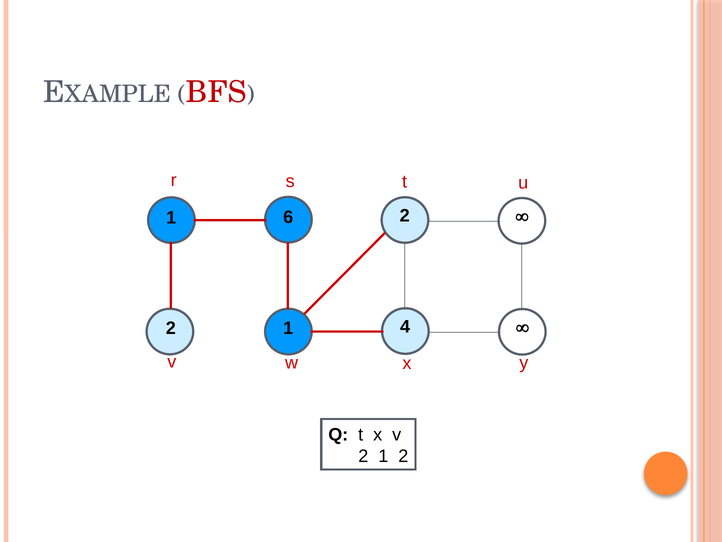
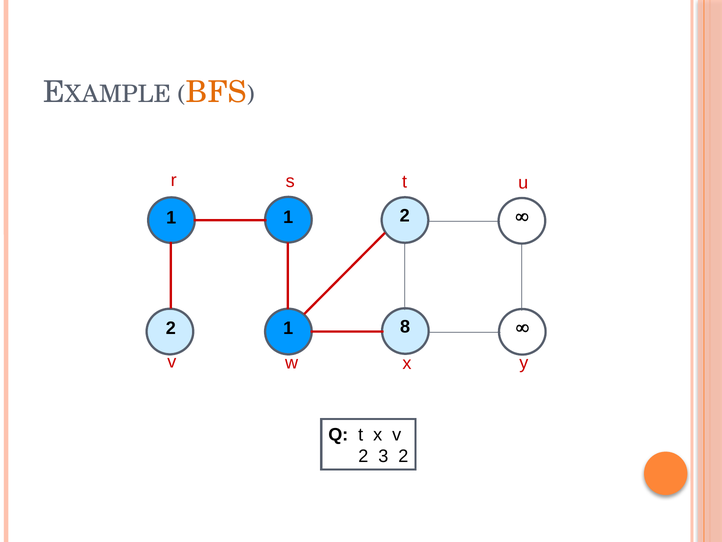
BFS colour: red -> orange
6 at (288, 217): 6 -> 1
4: 4 -> 8
2 1: 1 -> 3
